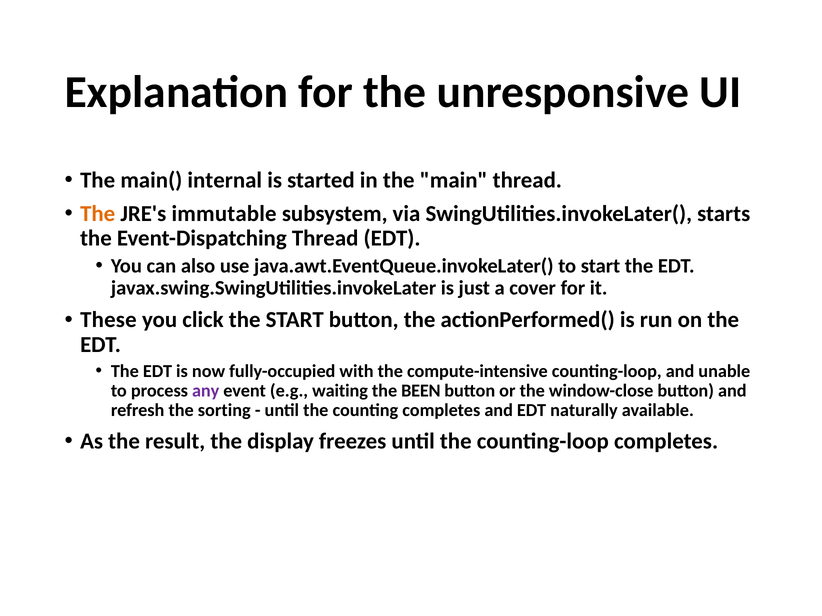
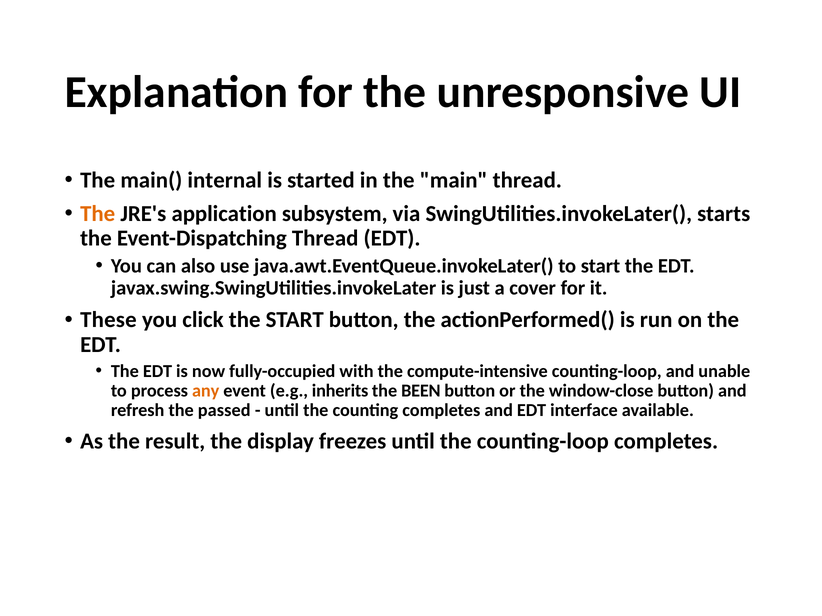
immutable: immutable -> application
any colour: purple -> orange
waiting: waiting -> inherits
sorting: sorting -> passed
naturally: naturally -> interface
